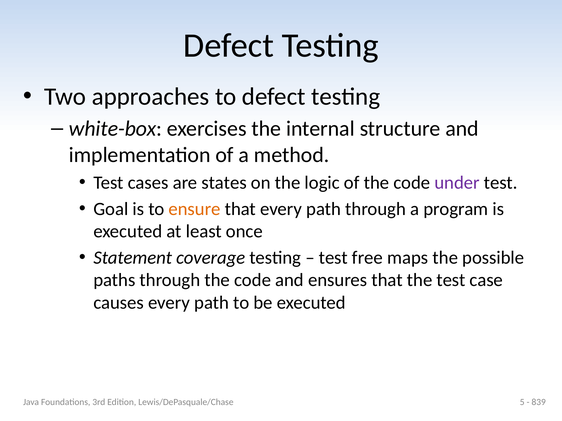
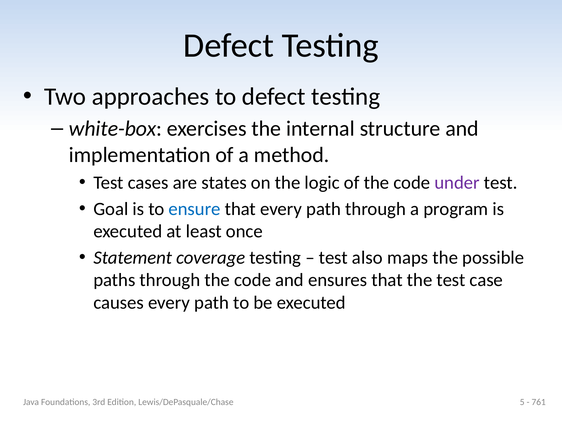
ensure colour: orange -> blue
free: free -> also
839: 839 -> 761
